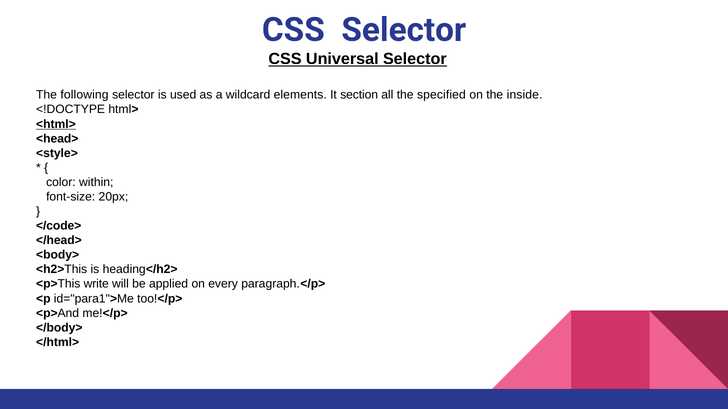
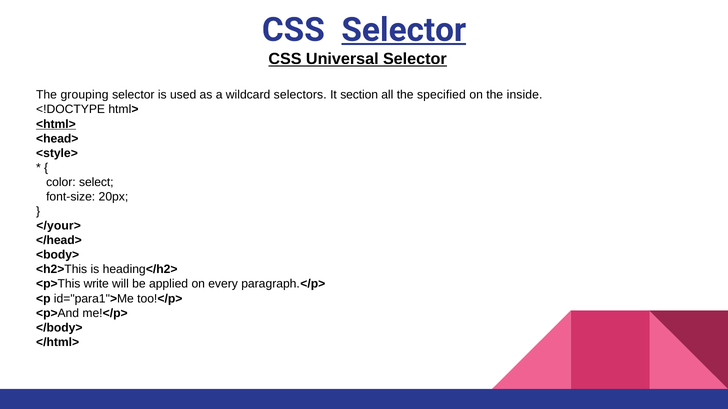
Selector at (404, 30) underline: none -> present
following: following -> grouping
elements: elements -> selectors
within: within -> select
</code>: </code> -> </your>
